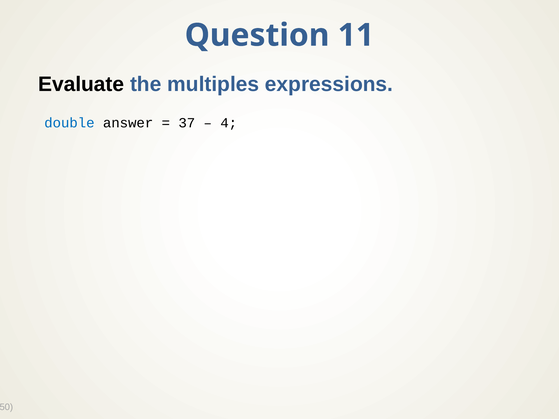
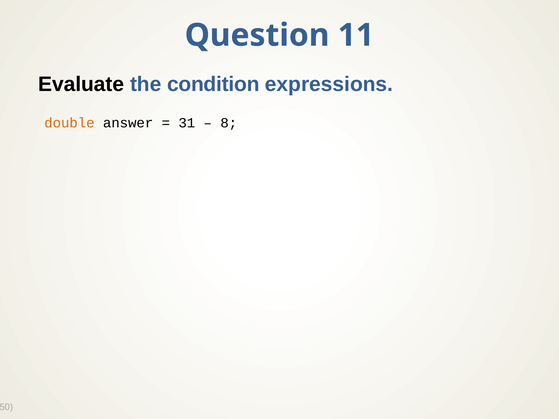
multiples: multiples -> condition
double colour: blue -> orange
37: 37 -> 31
4: 4 -> 8
